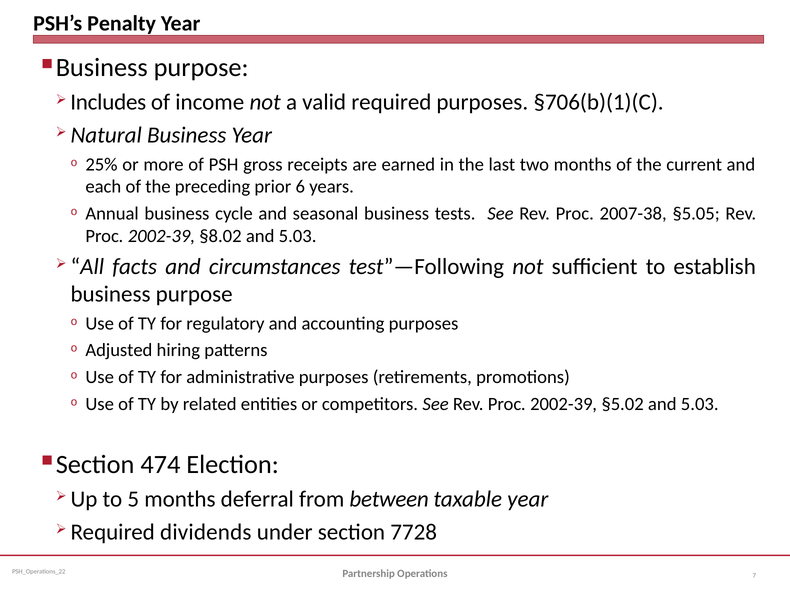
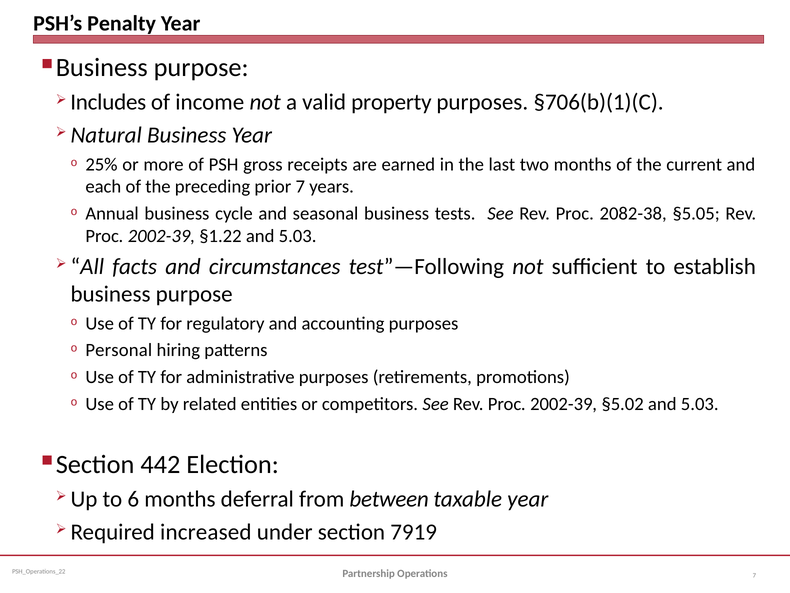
valid required: required -> property
prior 6: 6 -> 7
2007-38: 2007-38 -> 2082-38
§8.02: §8.02 -> §1.22
Adjusted: Adjusted -> Personal
474: 474 -> 442
5: 5 -> 6
dividends: dividends -> increased
7728: 7728 -> 7919
